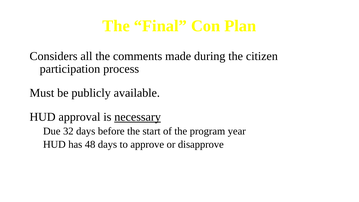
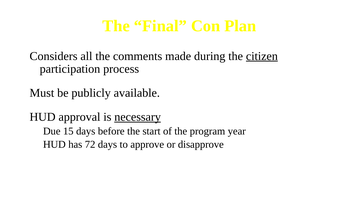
citizen underline: none -> present
32: 32 -> 15
48: 48 -> 72
